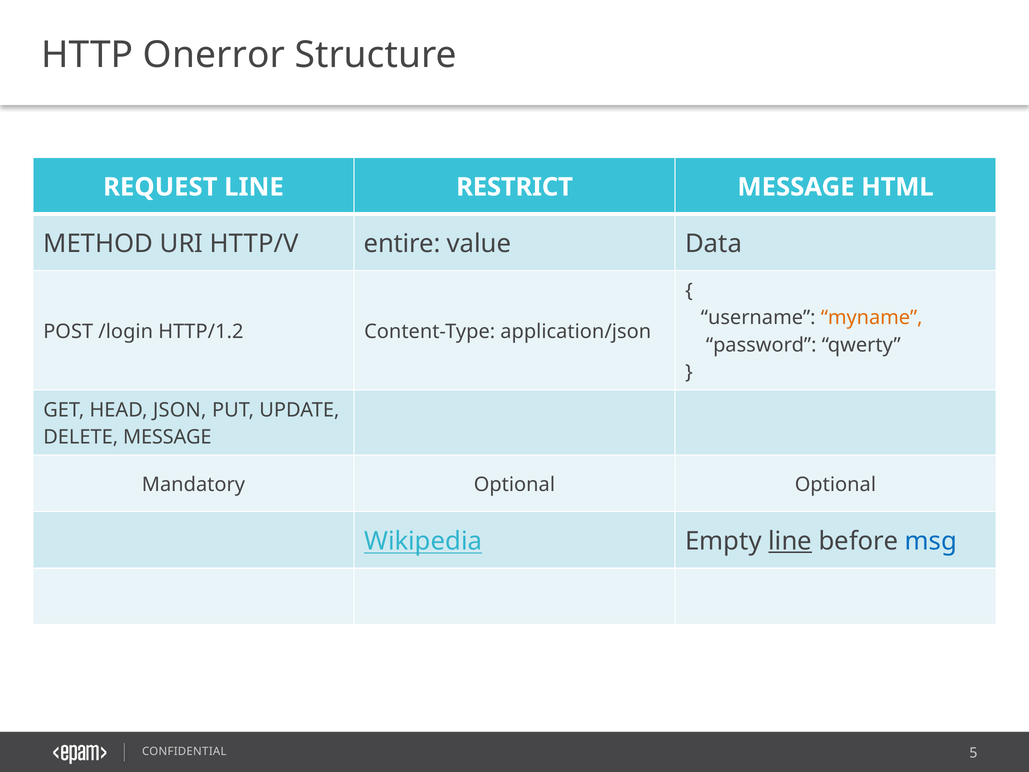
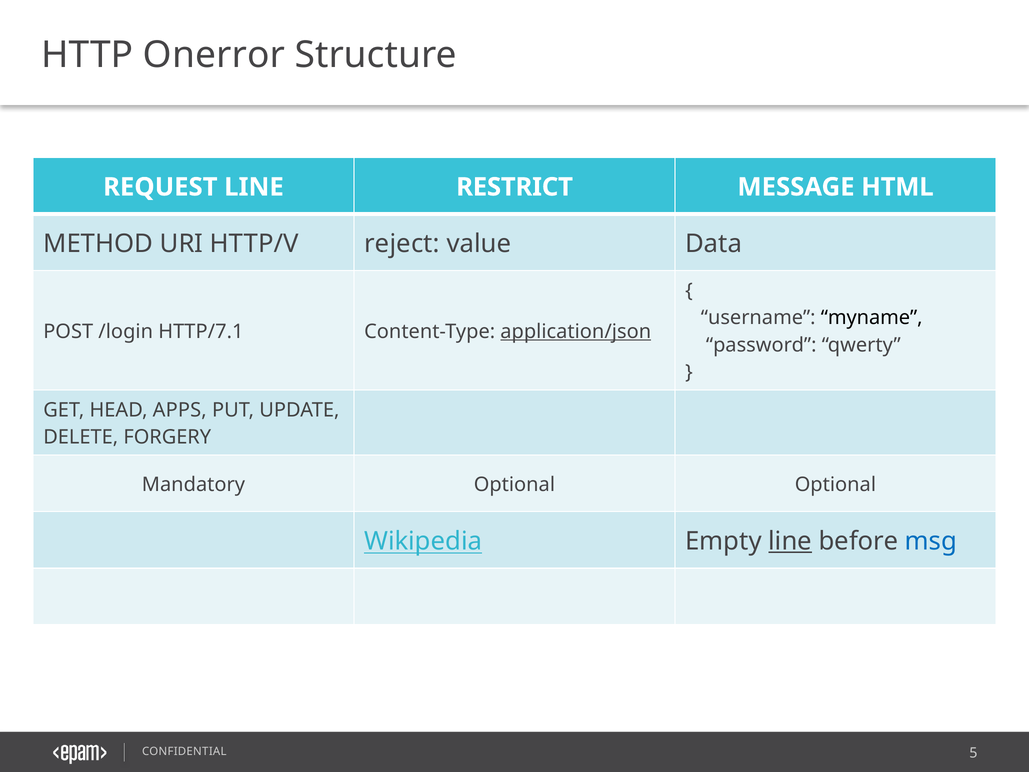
entire: entire -> reject
myname colour: orange -> black
HTTP/1.2: HTTP/1.2 -> HTTP/7.1
application/json underline: none -> present
JSON: JSON -> APPS
DELETE MESSAGE: MESSAGE -> FORGERY
